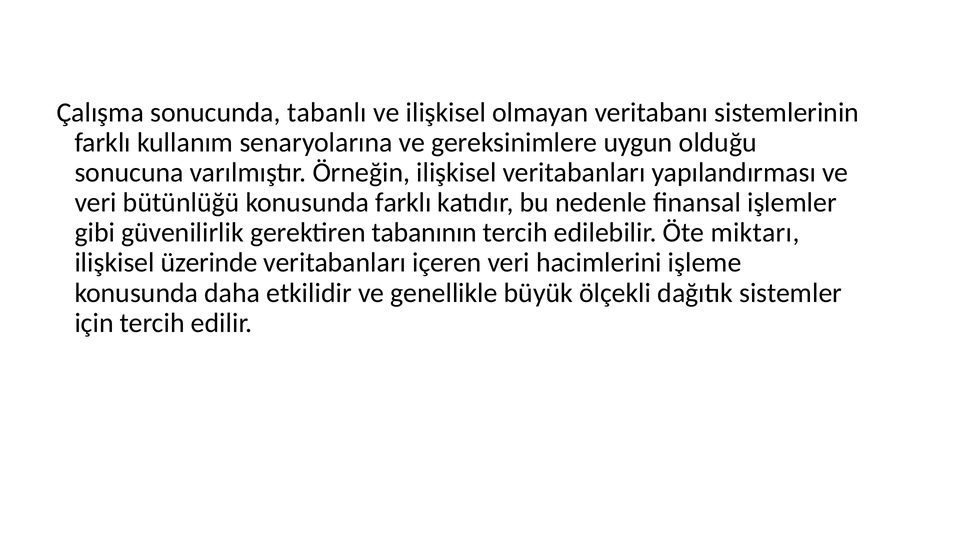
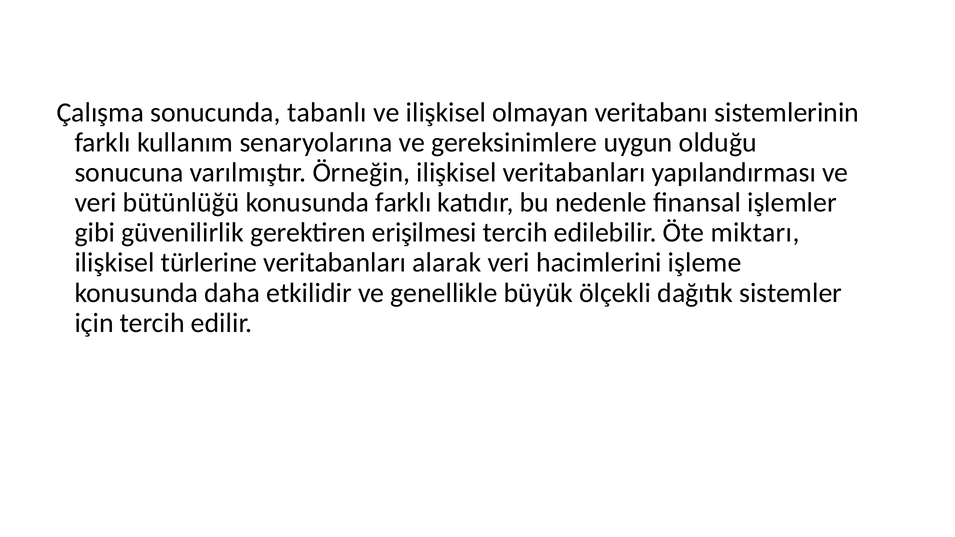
tabanının: tabanının -> erişilmesi
üzerinde: üzerinde -> türlerine
içeren: içeren -> alarak
